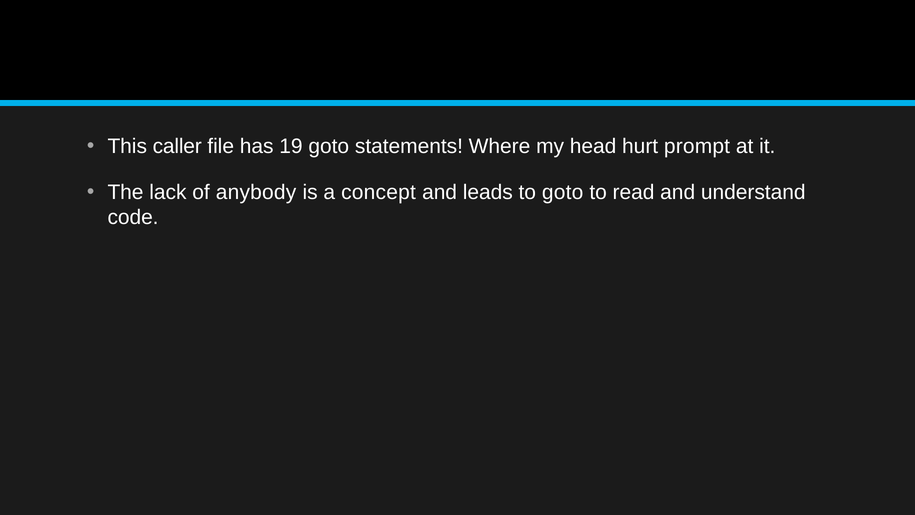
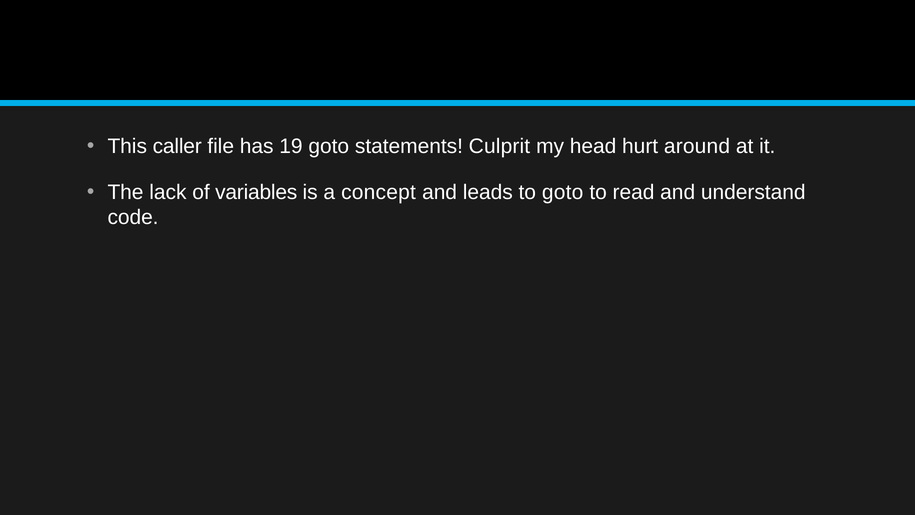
Where: Where -> Culprit
prompt: prompt -> around
anybody: anybody -> variables
